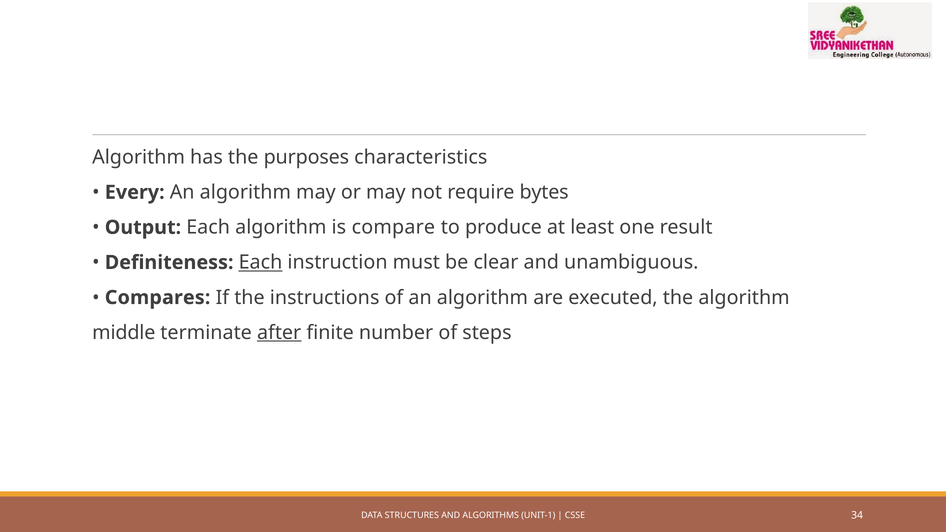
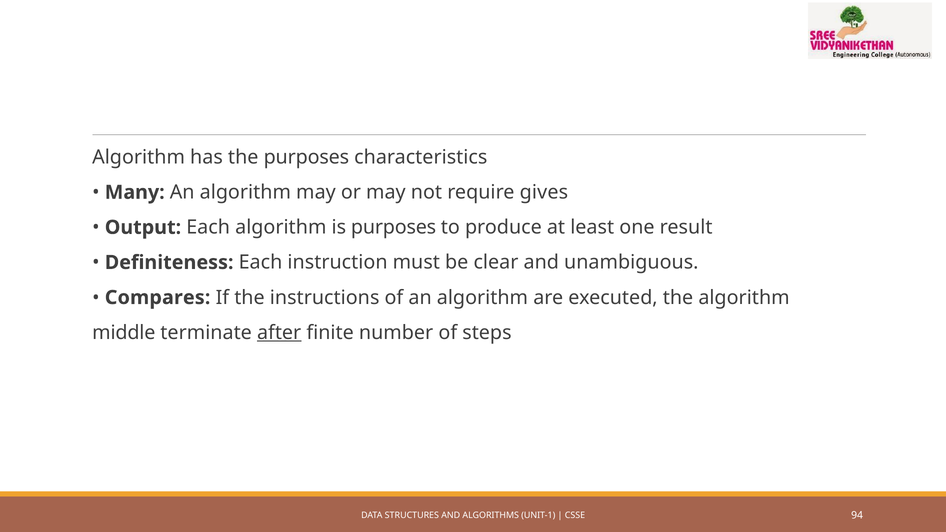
Every: Every -> Many
bytes: bytes -> gives
is compare: compare -> purposes
Each at (260, 263) underline: present -> none
34: 34 -> 94
